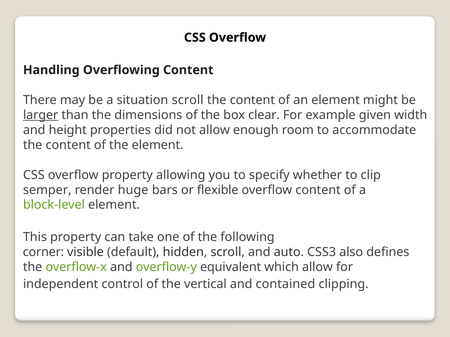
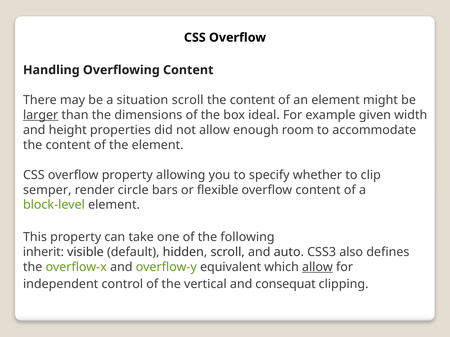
clear: clear -> ideal
huge: huge -> circle
corner: corner -> inherit
allow at (317, 267) underline: none -> present
contained: contained -> consequat
